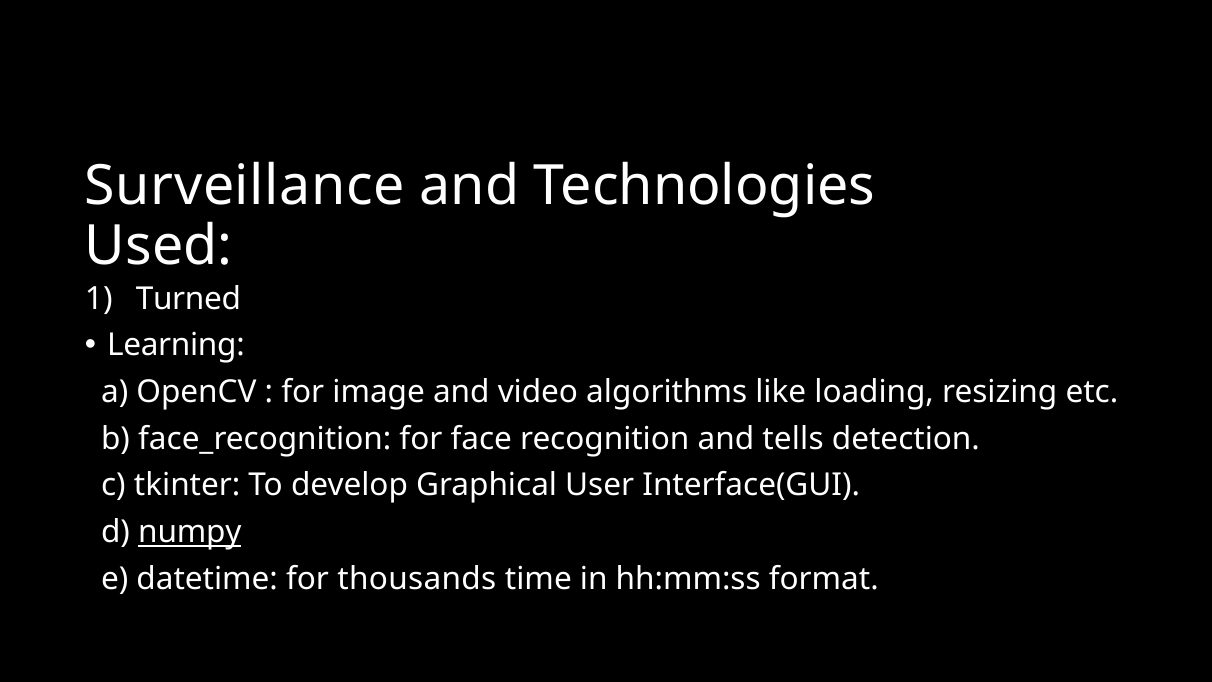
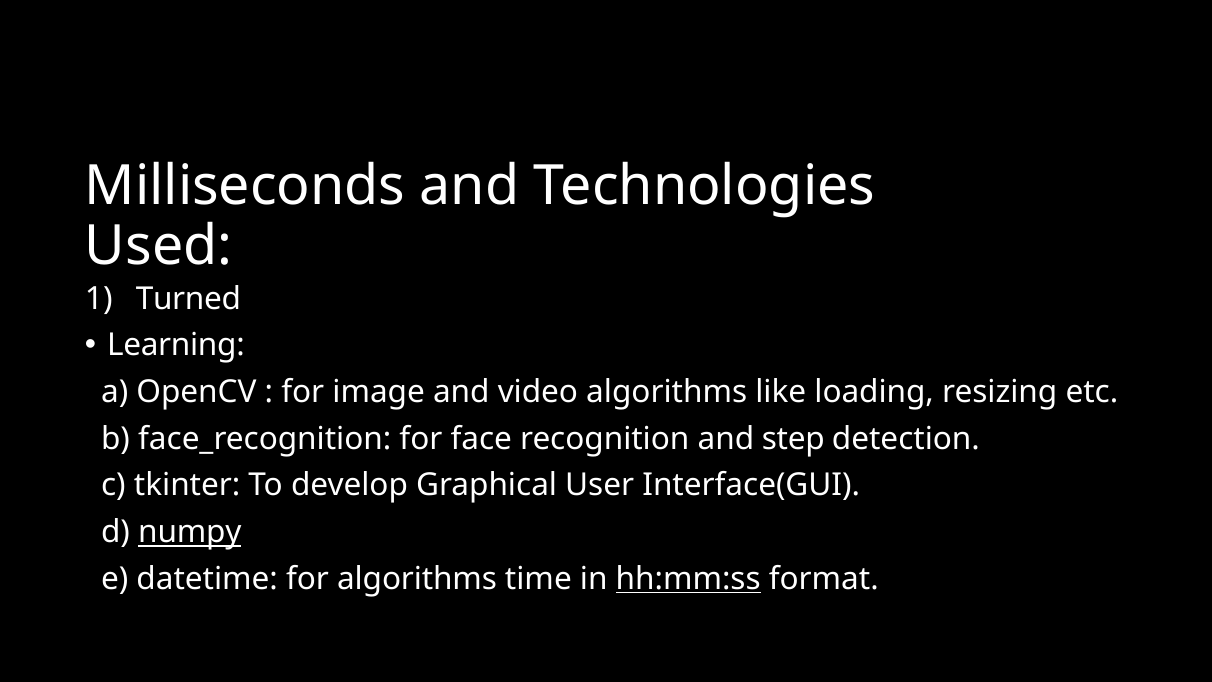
Surveillance: Surveillance -> Milliseconds
tells: tells -> step
for thousands: thousands -> algorithms
hh:mm:ss underline: none -> present
